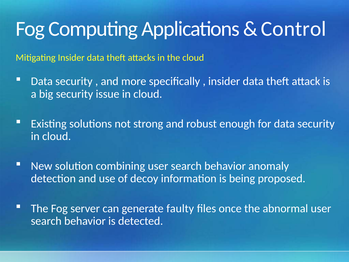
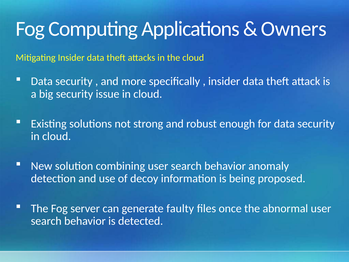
Control: Control -> Owners
